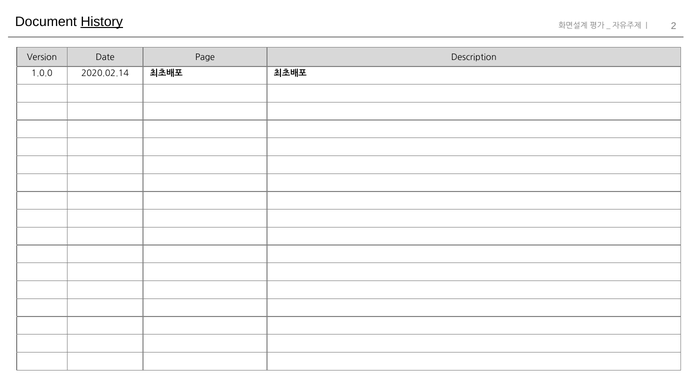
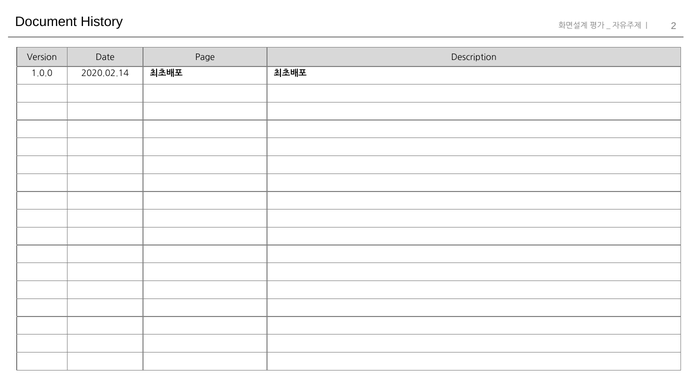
History underline: present -> none
